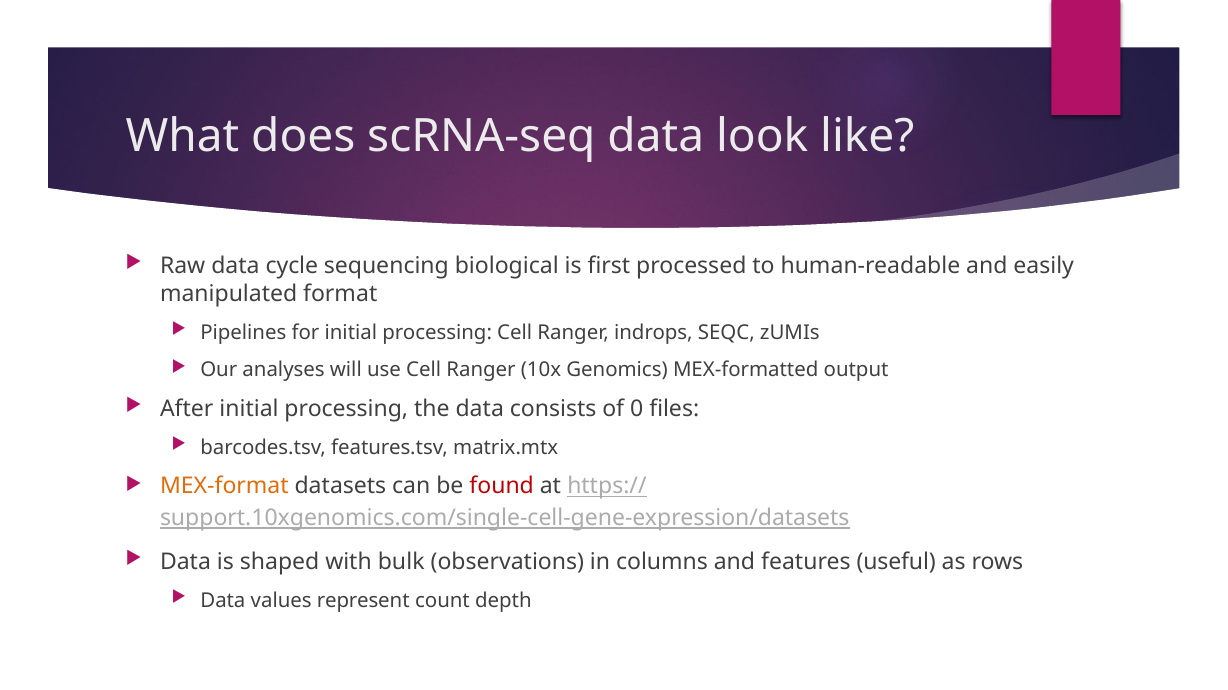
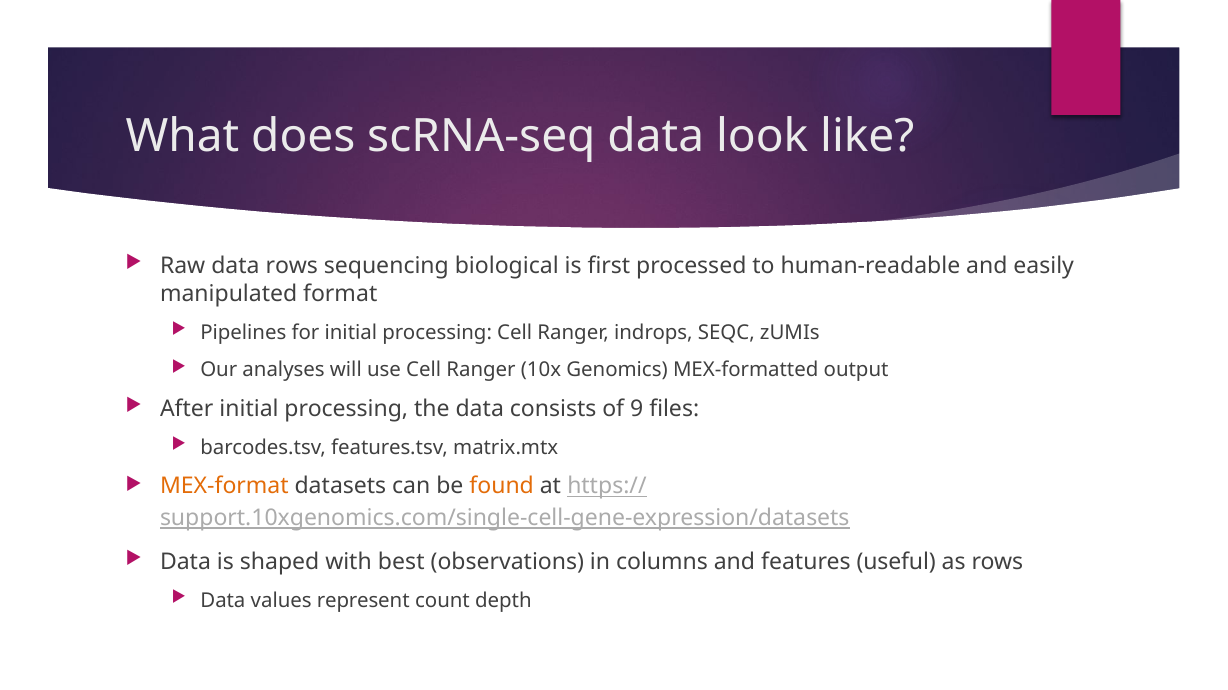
data cycle: cycle -> rows
0: 0 -> 9
found colour: red -> orange
bulk: bulk -> best
